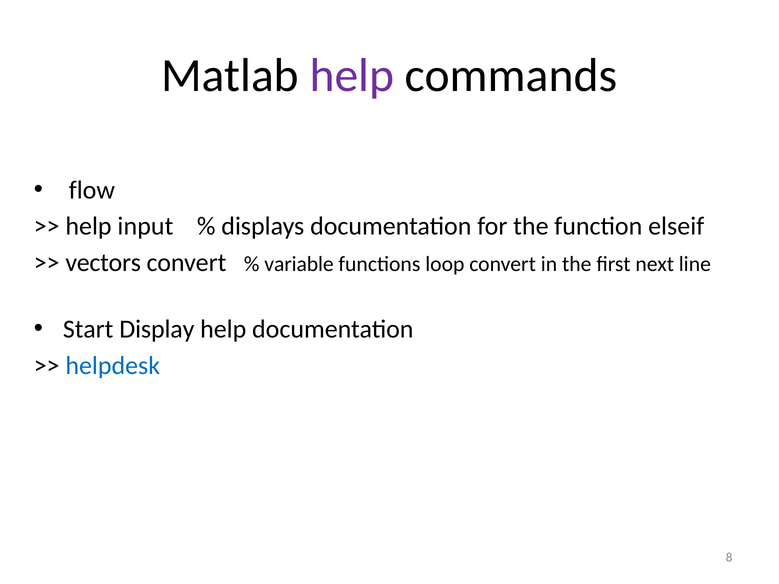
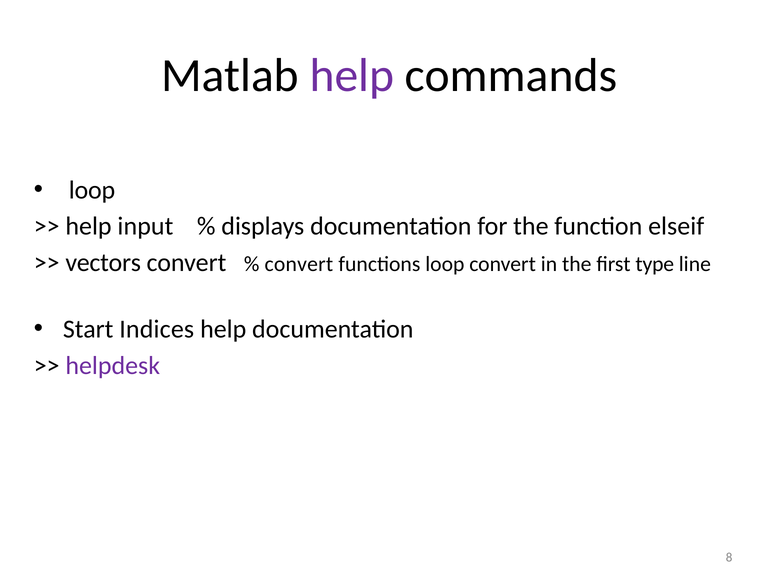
flow at (92, 190): flow -> loop
variable at (299, 264): variable -> convert
next: next -> type
Display: Display -> Indices
helpdesk colour: blue -> purple
